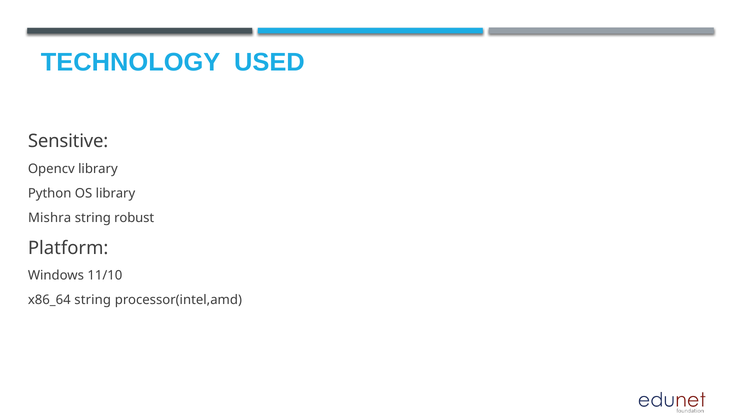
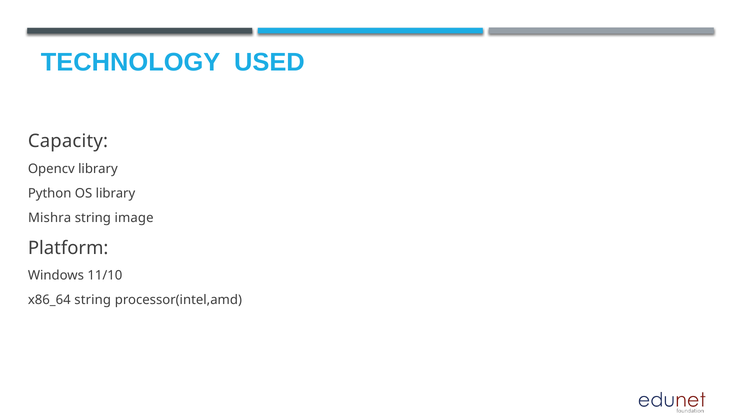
Sensitive: Sensitive -> Capacity
robust: robust -> image
